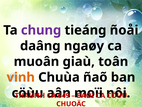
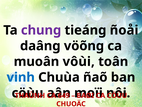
ngaøy: ngaøy -> vöõng
giaù: giaù -> vôùi
vinh colour: orange -> blue
